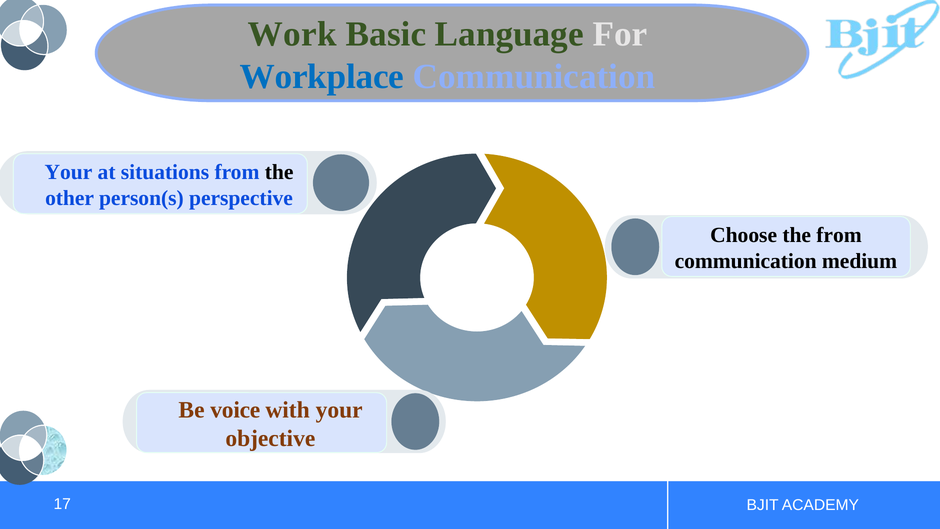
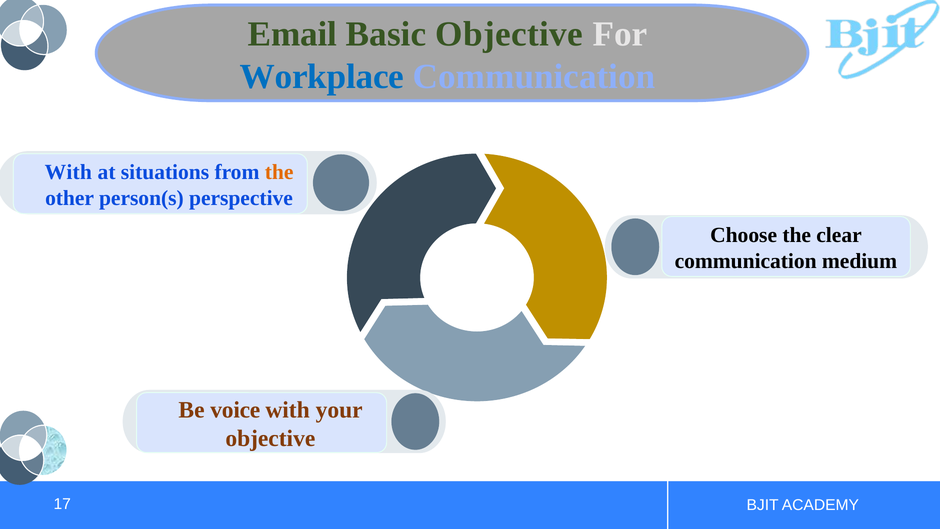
Work: Work -> Email
Basic Language: Language -> Objective
Your at (68, 172): Your -> With
the at (279, 172) colour: black -> orange
the from: from -> clear
